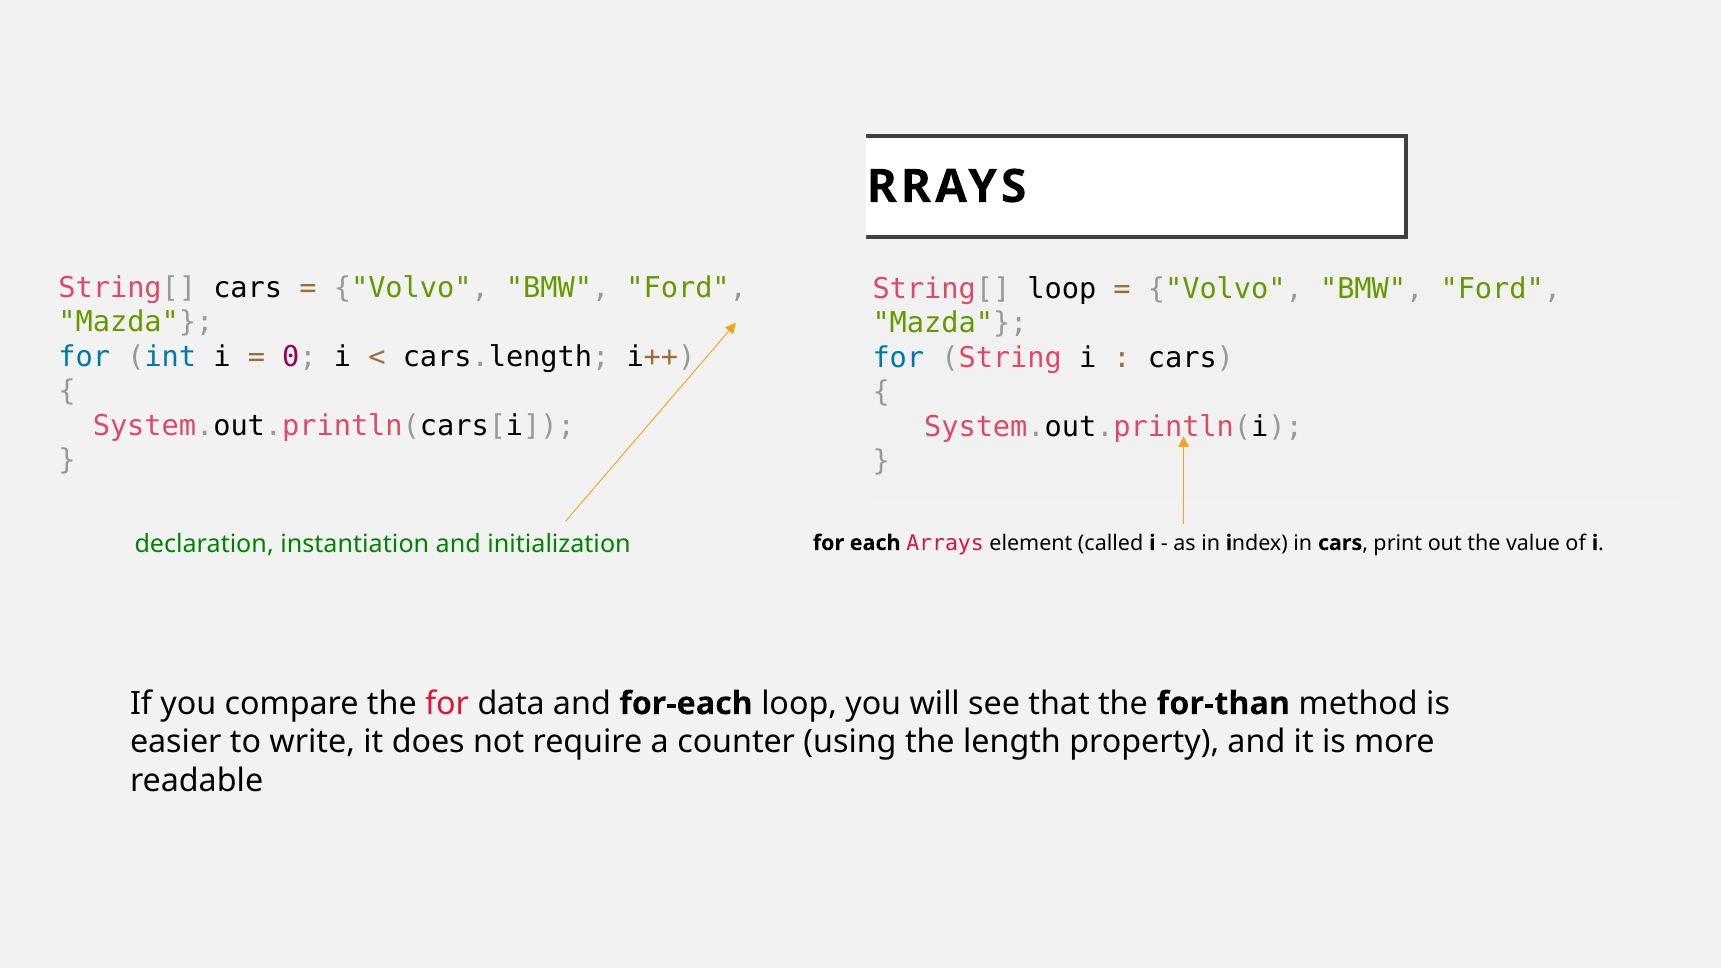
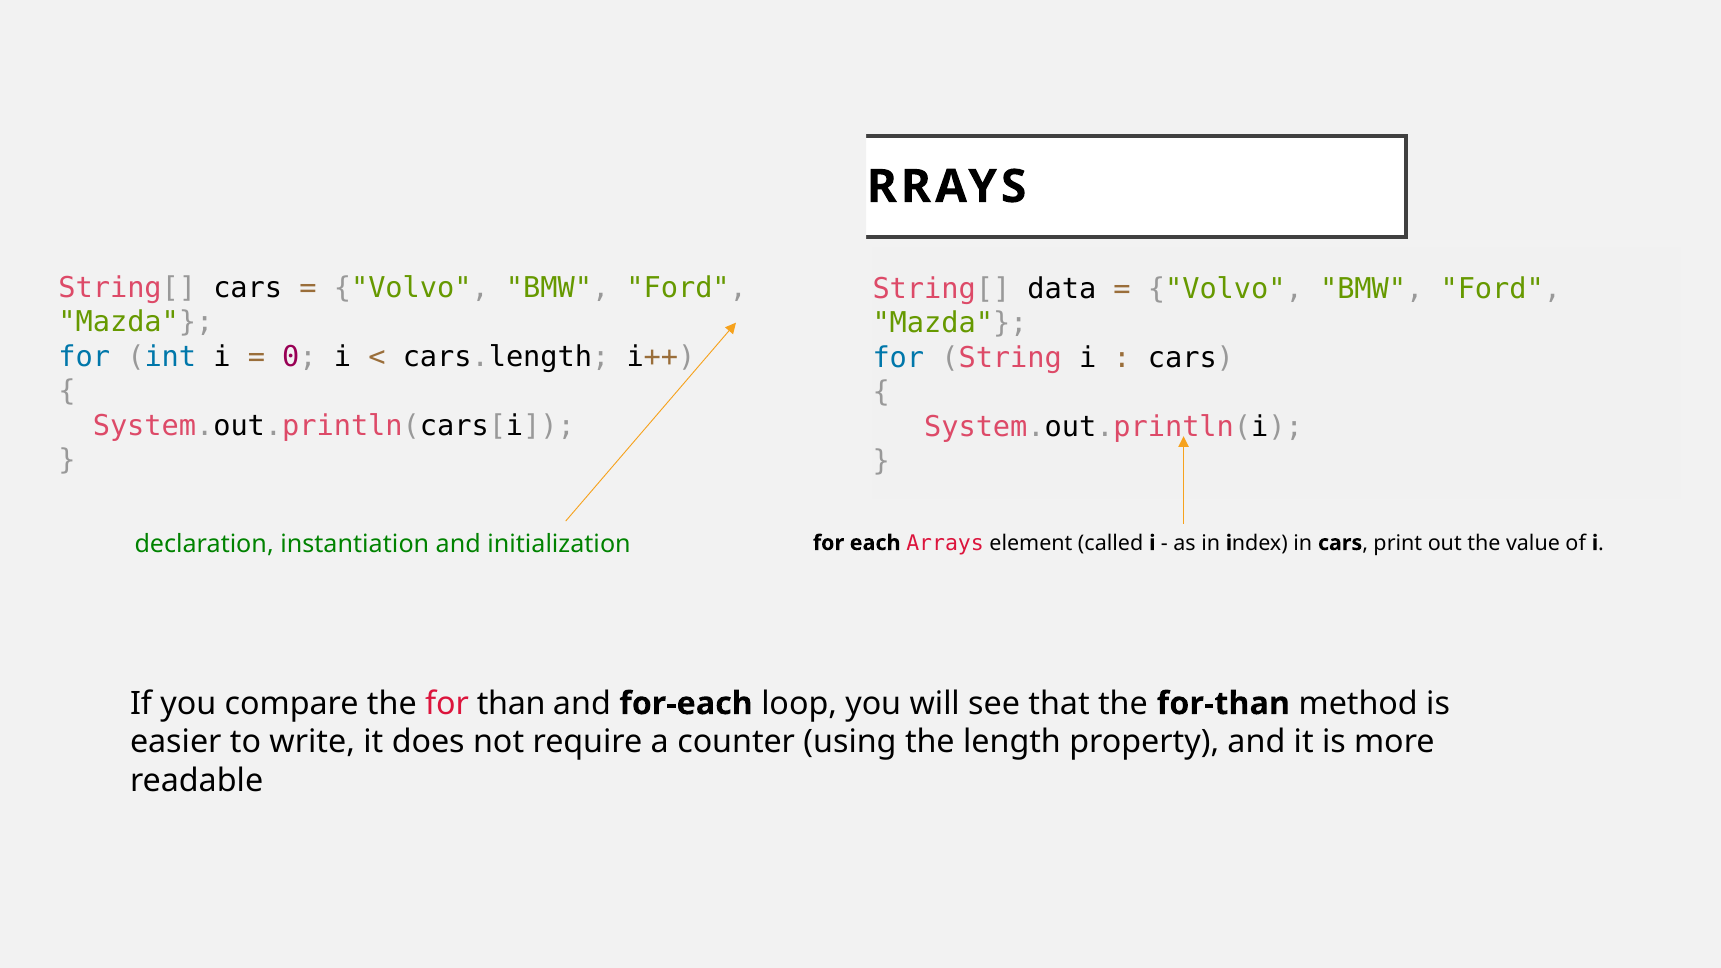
String[ loop: loop -> data
data: data -> than
